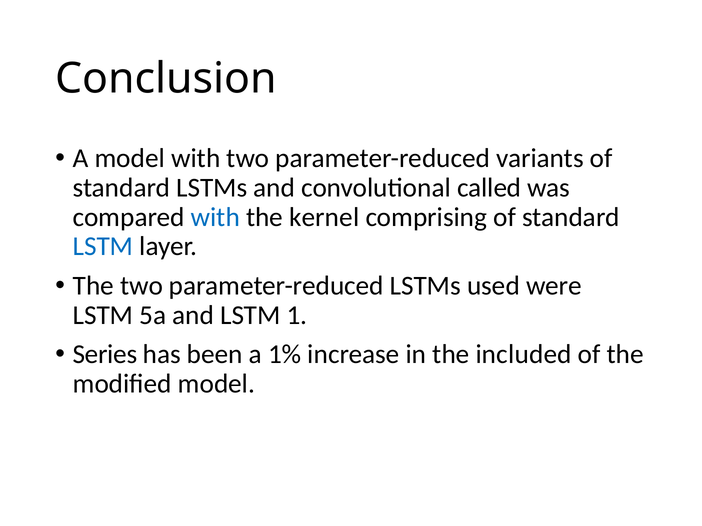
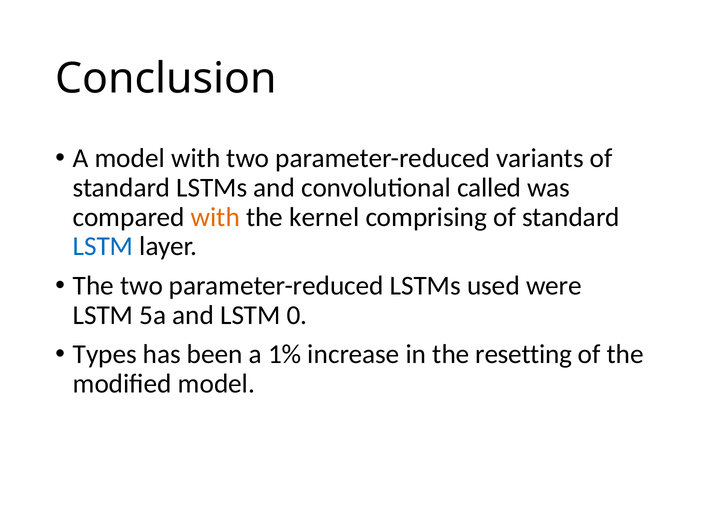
with at (215, 217) colour: blue -> orange
1: 1 -> 0
Series: Series -> Types
included: included -> resetting
